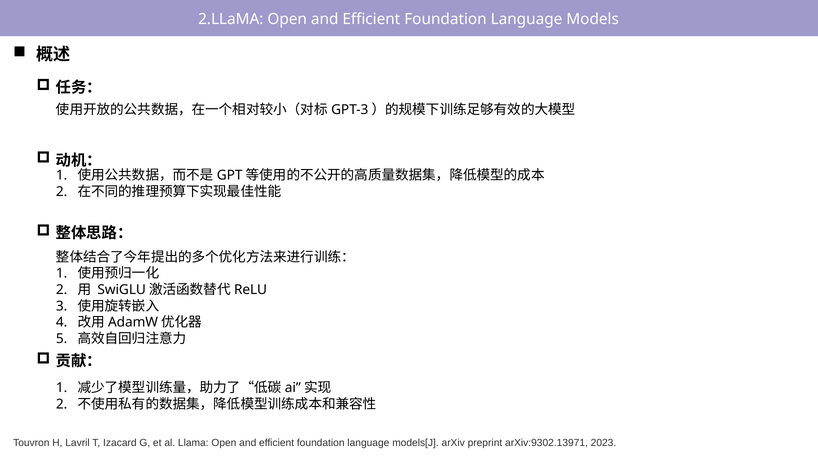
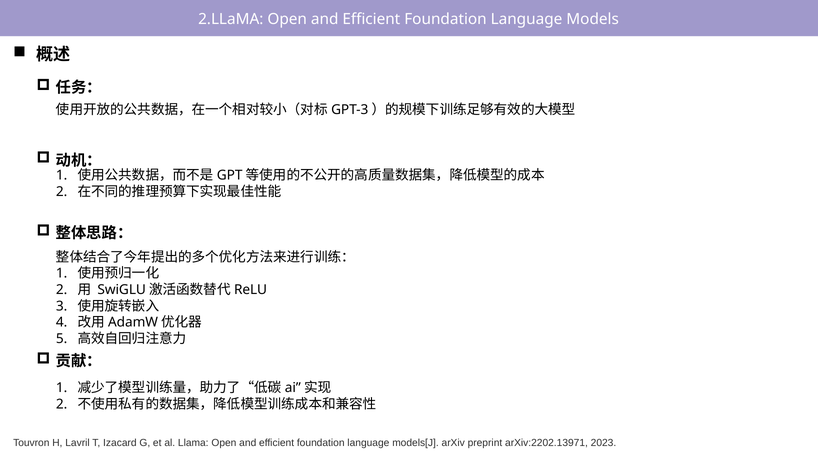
arXiv:9302.13971: arXiv:9302.13971 -> arXiv:2202.13971
